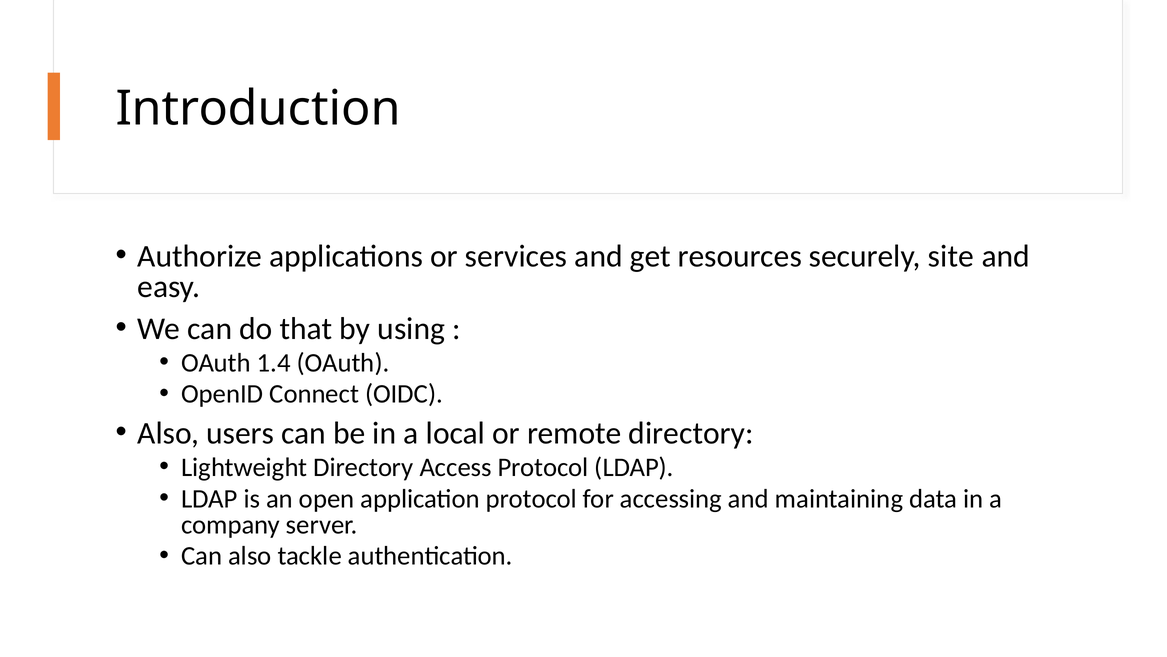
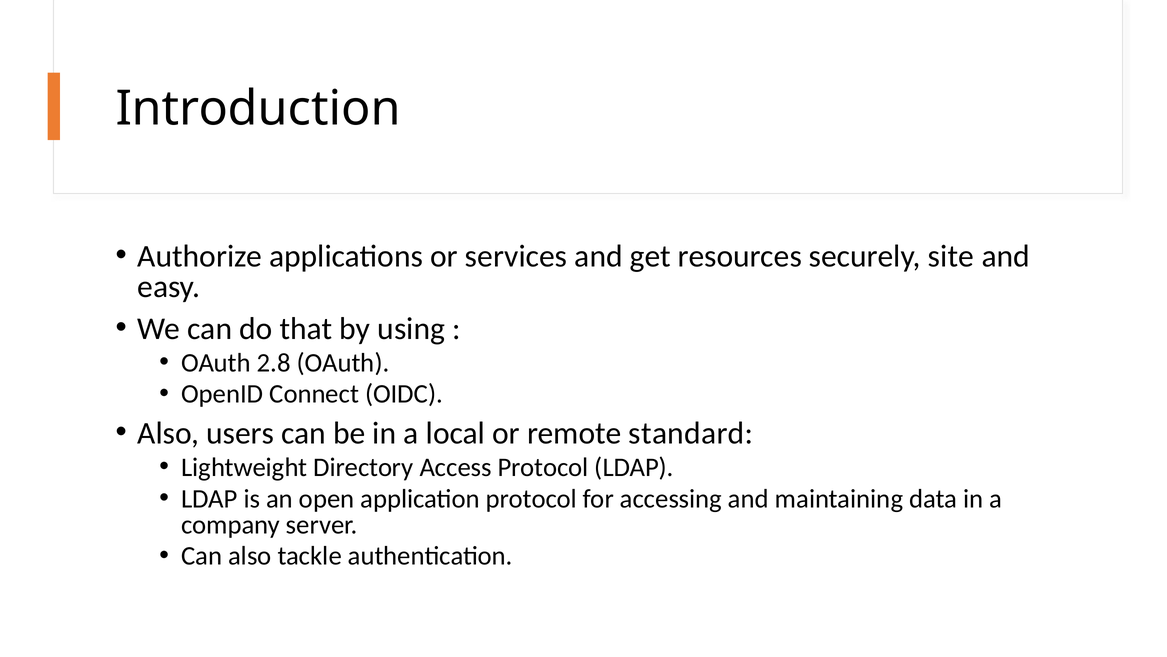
1.4: 1.4 -> 2.8
remote directory: directory -> standard
